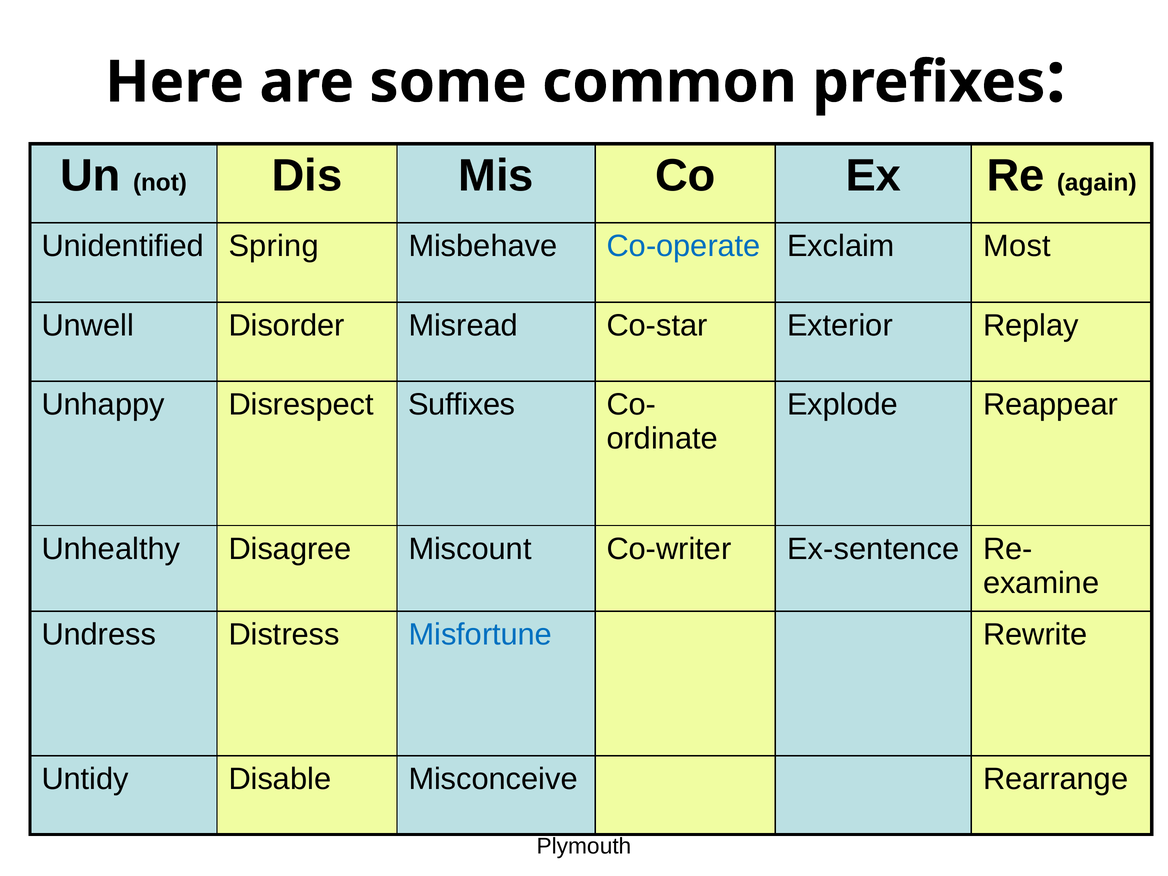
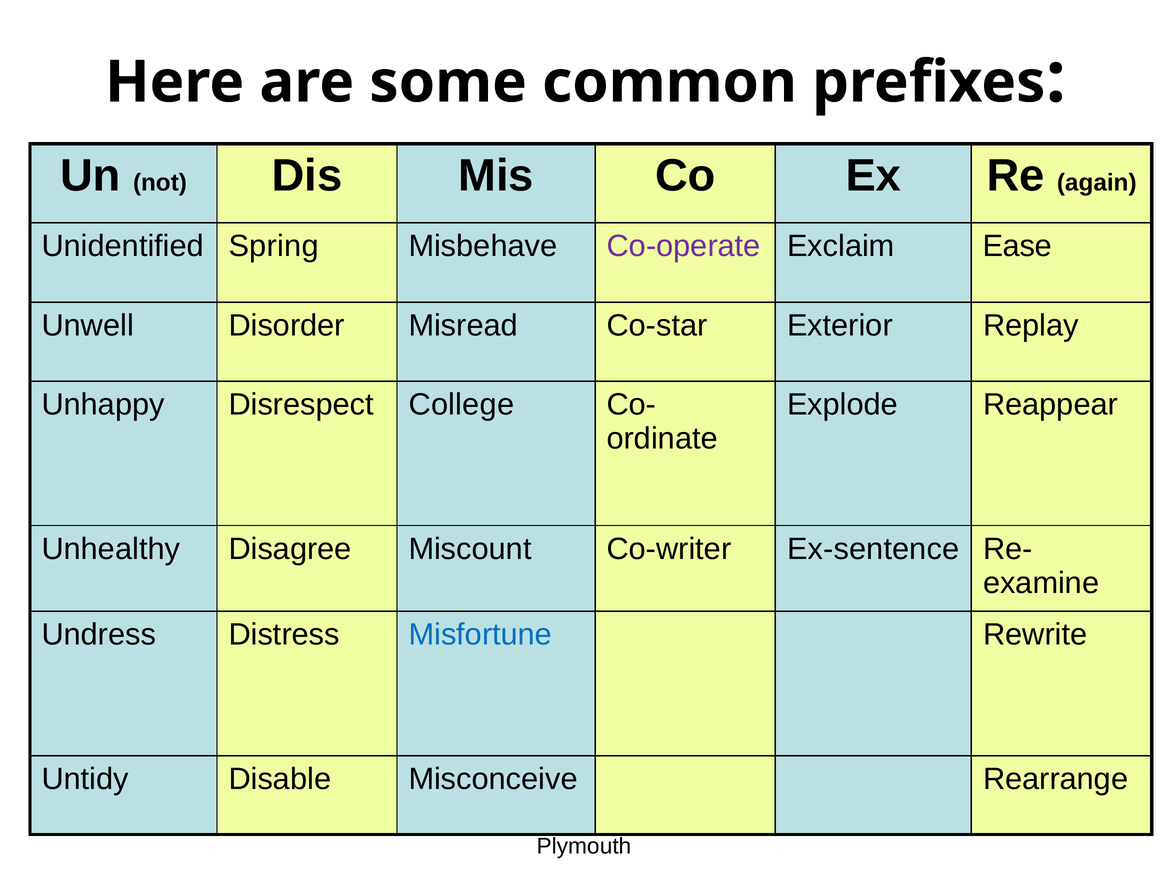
Co-operate colour: blue -> purple
Most: Most -> Ease
Disrespect Suffixes: Suffixes -> College
